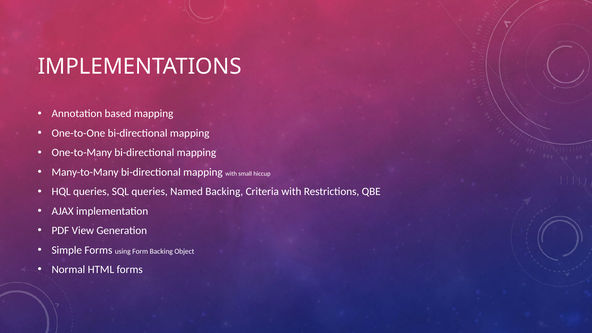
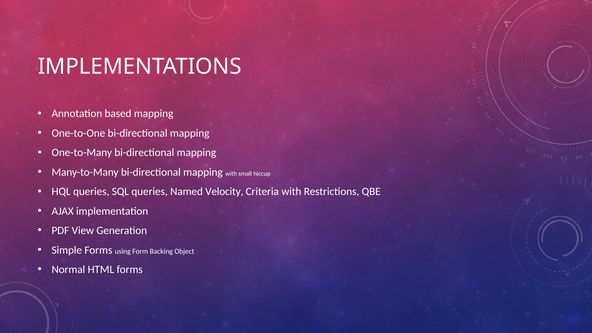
Named Backing: Backing -> Velocity
